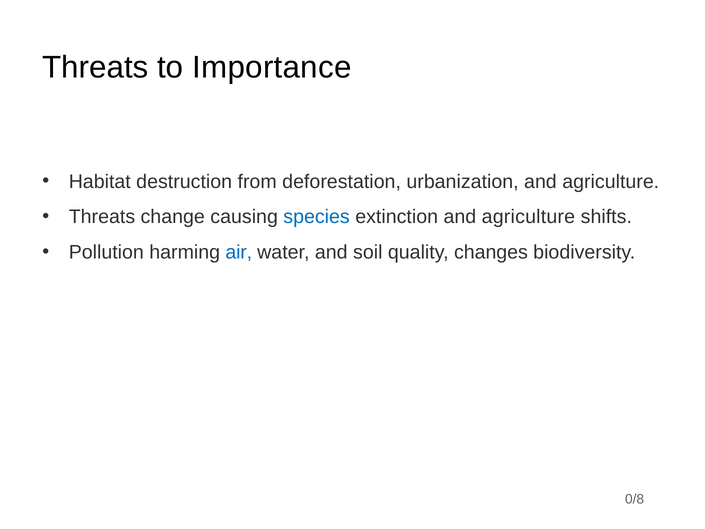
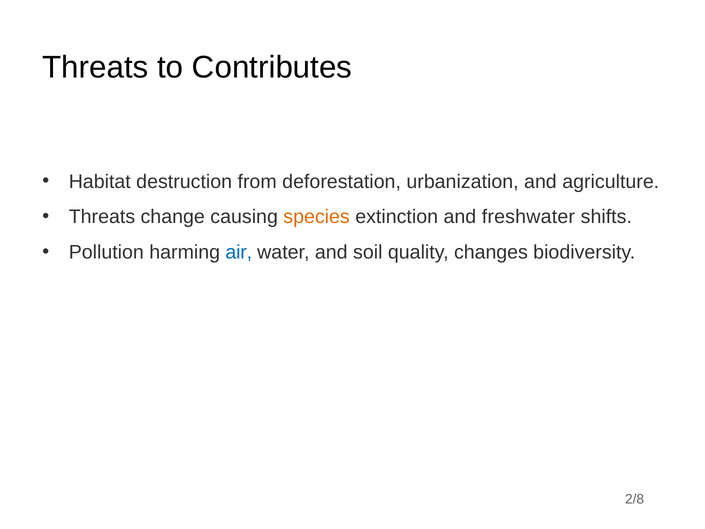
Importance: Importance -> Contributes
species colour: blue -> orange
extinction and agriculture: agriculture -> freshwater
0/8: 0/8 -> 2/8
